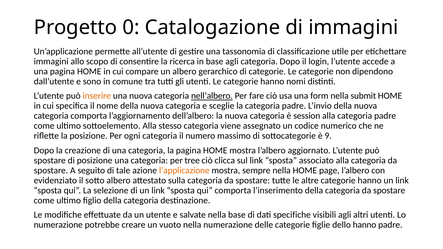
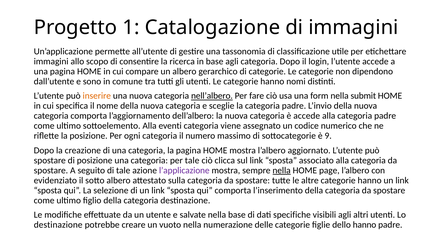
0: 0 -> 1
è session: session -> accede
stesso: stesso -> eventi
per tree: tree -> tale
l’applicazione colour: orange -> purple
nella at (282, 171) underline: none -> present
numerazione at (58, 225): numerazione -> destinazione
